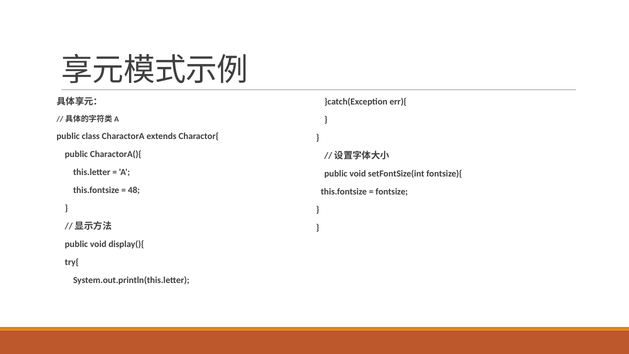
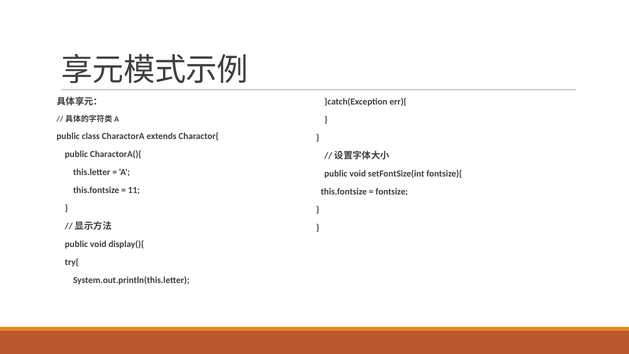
48: 48 -> 11
